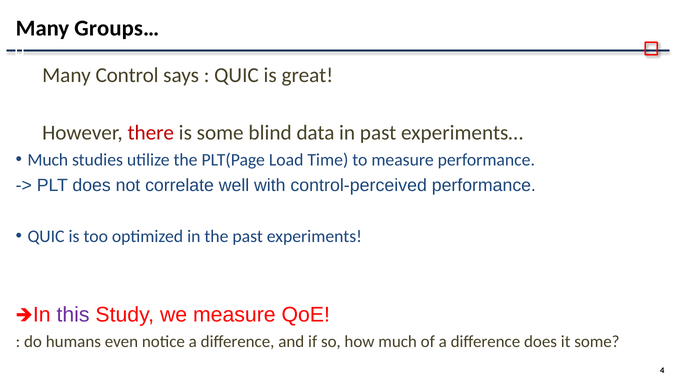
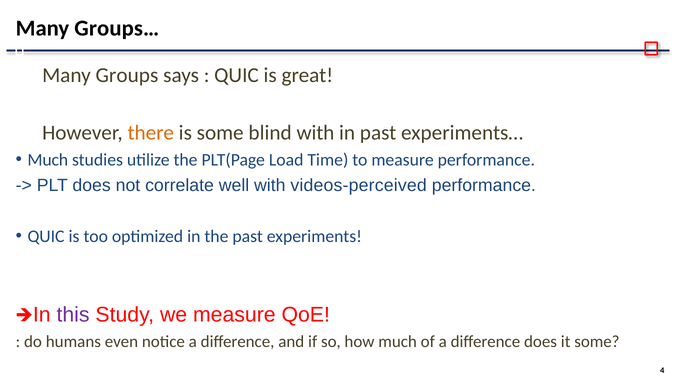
Control: Control -> Groups
there colour: red -> orange
blind data: data -> with
control-perceived: control-perceived -> videos-perceived
